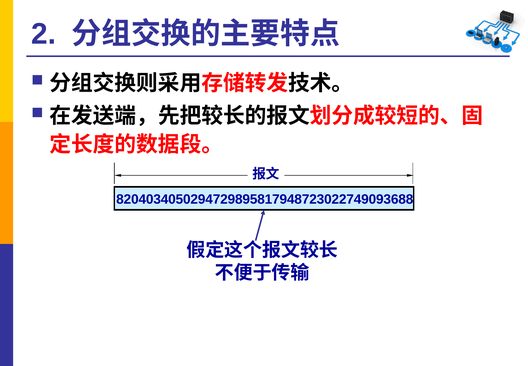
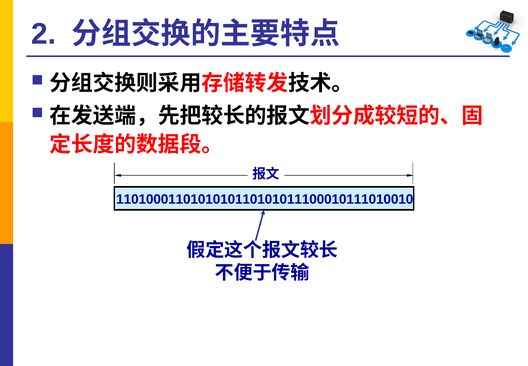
8204034050294729895817948723022749093688: 8204034050294729895817948723022749093688 -> 1101000110101010110101011100010111010010
